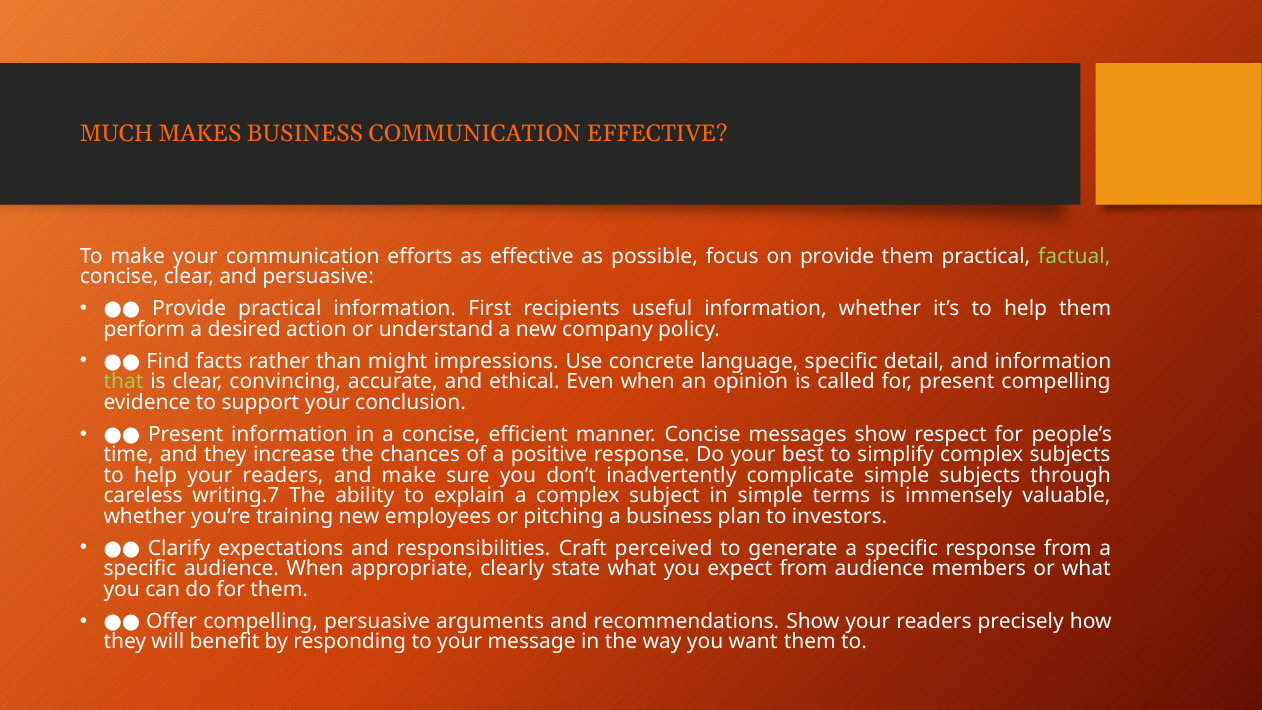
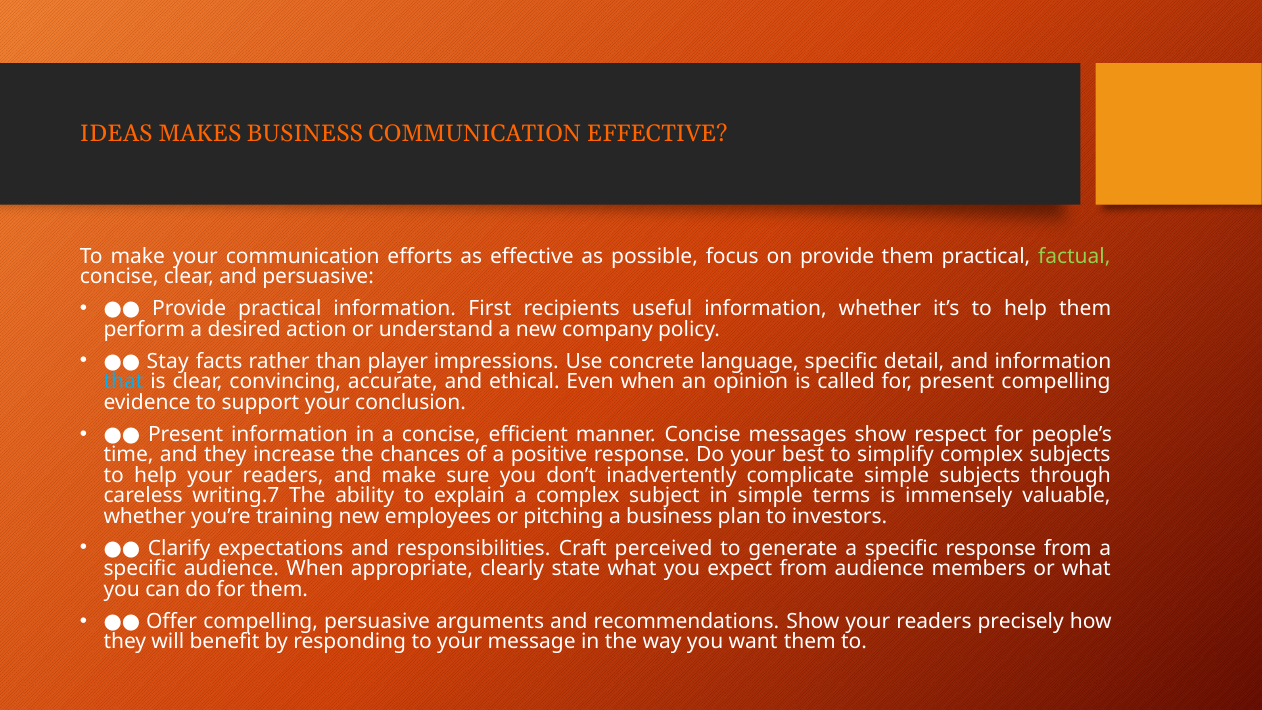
MUCH: MUCH -> IDEAS
Find: Find -> Stay
might: might -> player
that colour: light green -> light blue
